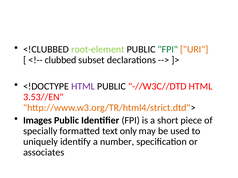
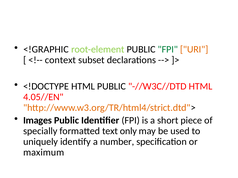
<!CLUBBED: <!CLUBBED -> <!GRAPHIC
clubbed: clubbed -> context
HTML at (83, 87) colour: purple -> black
3.53//EN: 3.53//EN -> 4.05//EN
associates: associates -> maximum
